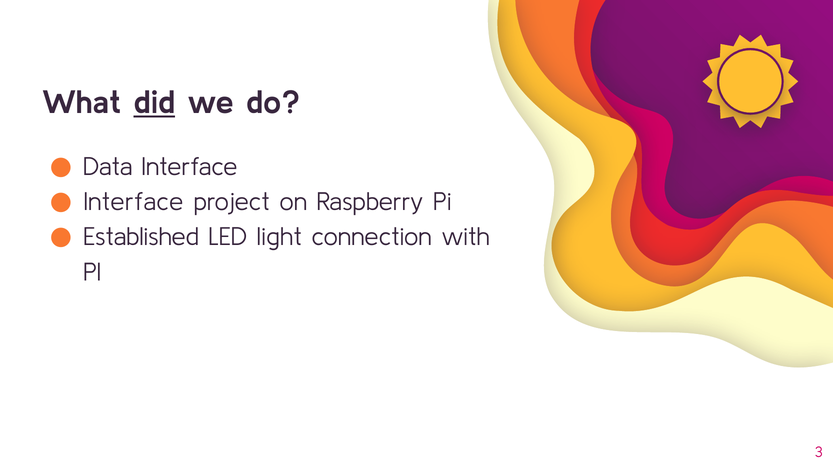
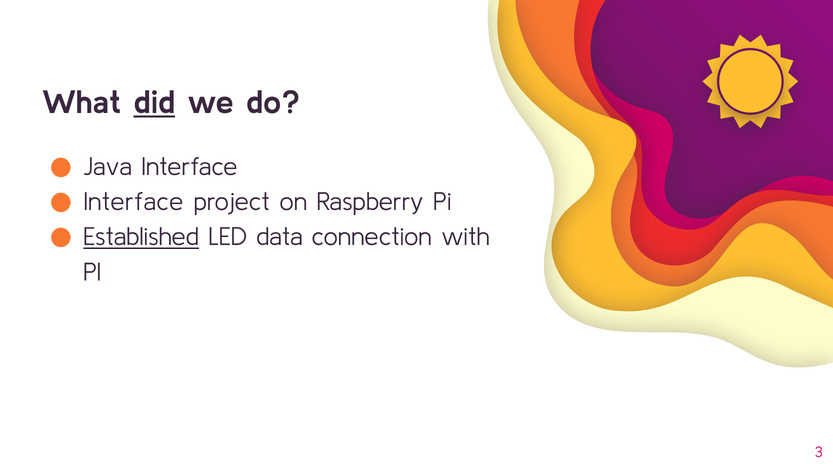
Data: Data -> Java
Established underline: none -> present
light: light -> data
